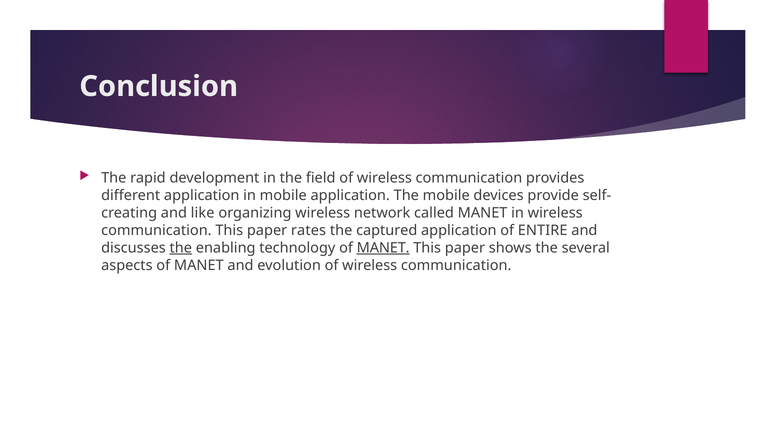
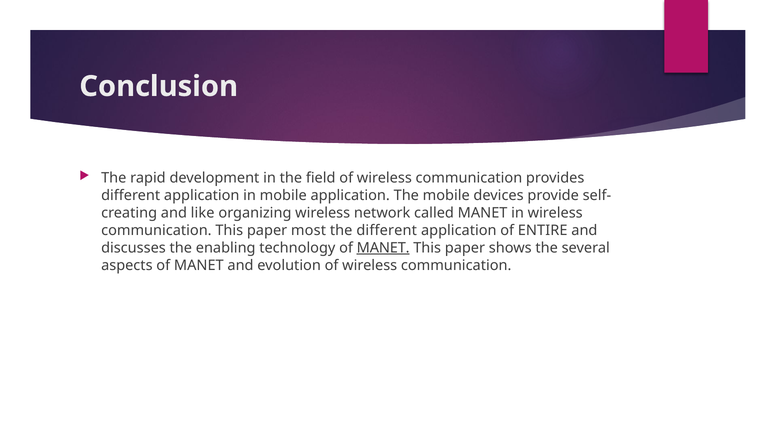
rates: rates -> most
the captured: captured -> different
the at (181, 248) underline: present -> none
